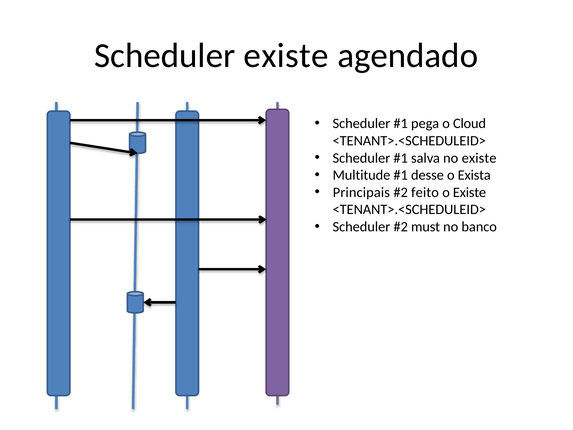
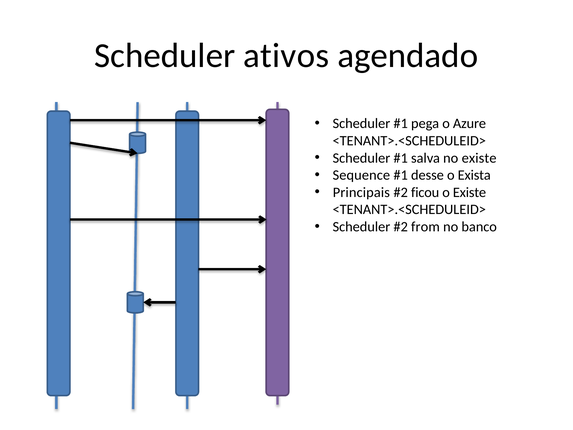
Scheduler existe: existe -> ativos
Cloud: Cloud -> Azure
Multitude: Multitude -> Sequence
feito: feito -> ficou
must: must -> from
